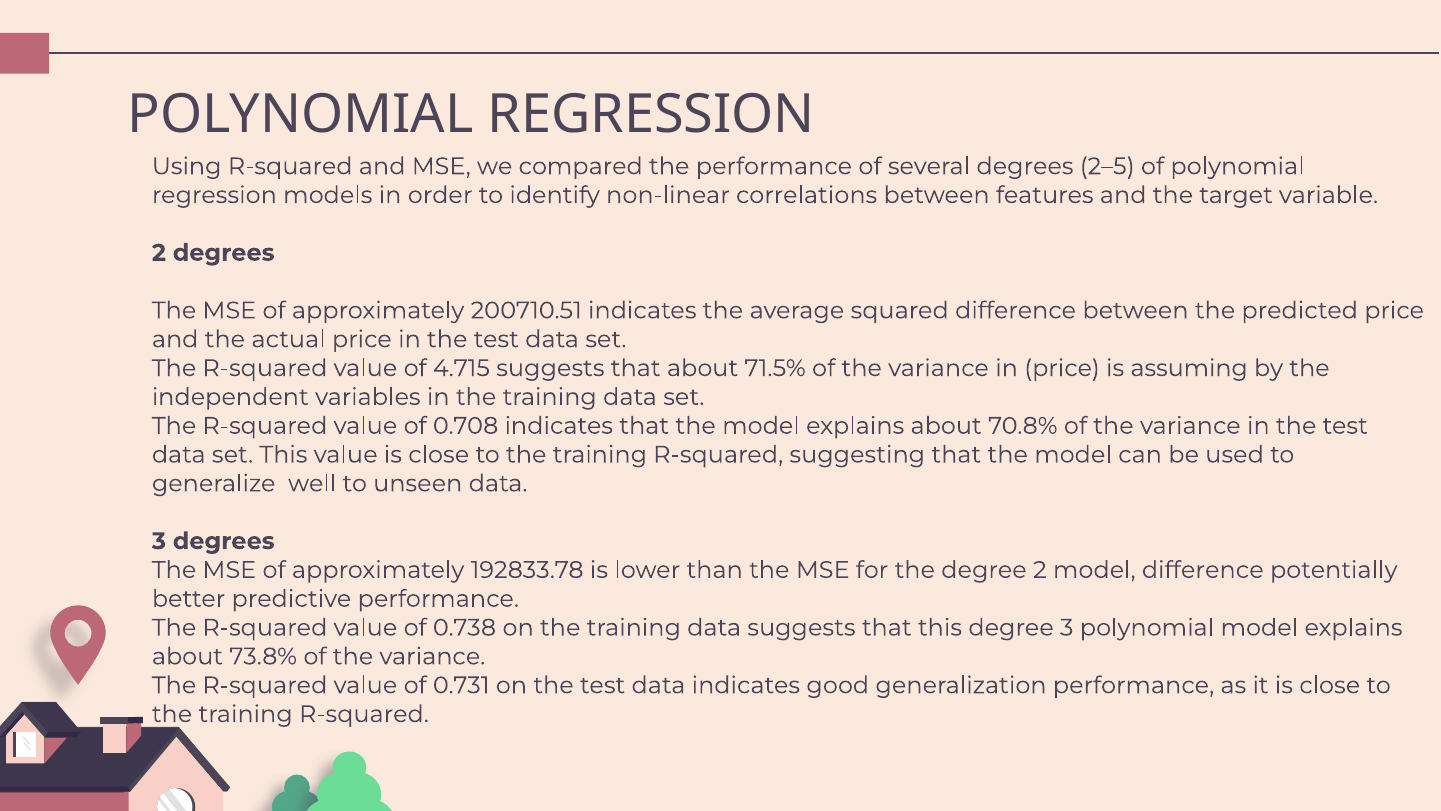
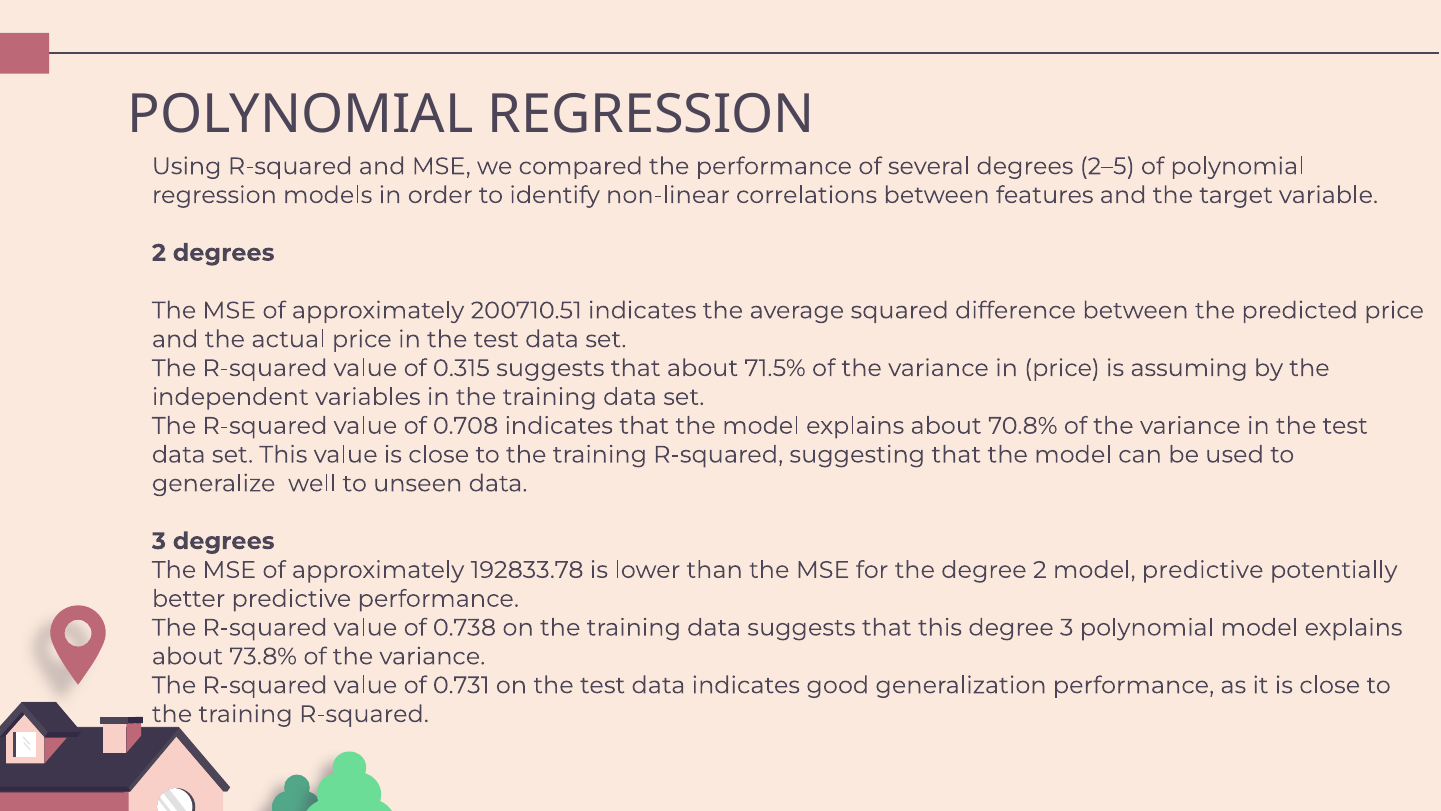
4.715: 4.715 -> 0.315
model difference: difference -> predictive
